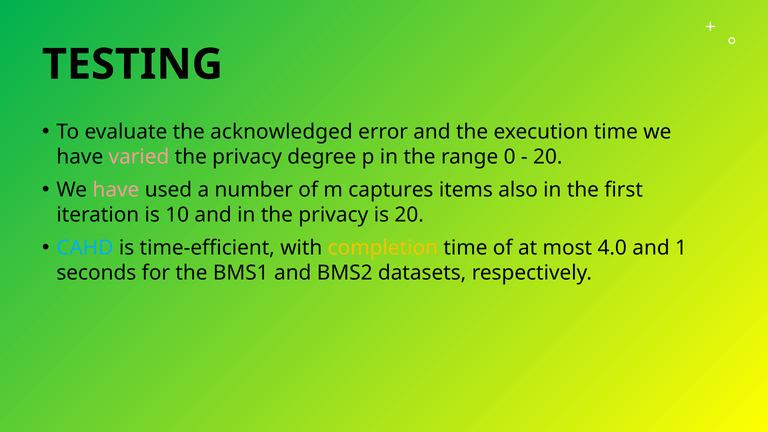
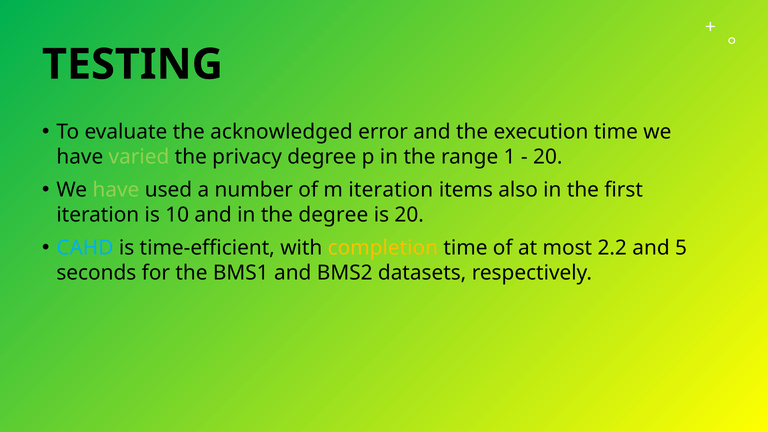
varied colour: pink -> light green
0: 0 -> 1
have at (116, 190) colour: pink -> light green
m captures: captures -> iteration
in the privacy: privacy -> degree
4.0: 4.0 -> 2.2
1: 1 -> 5
